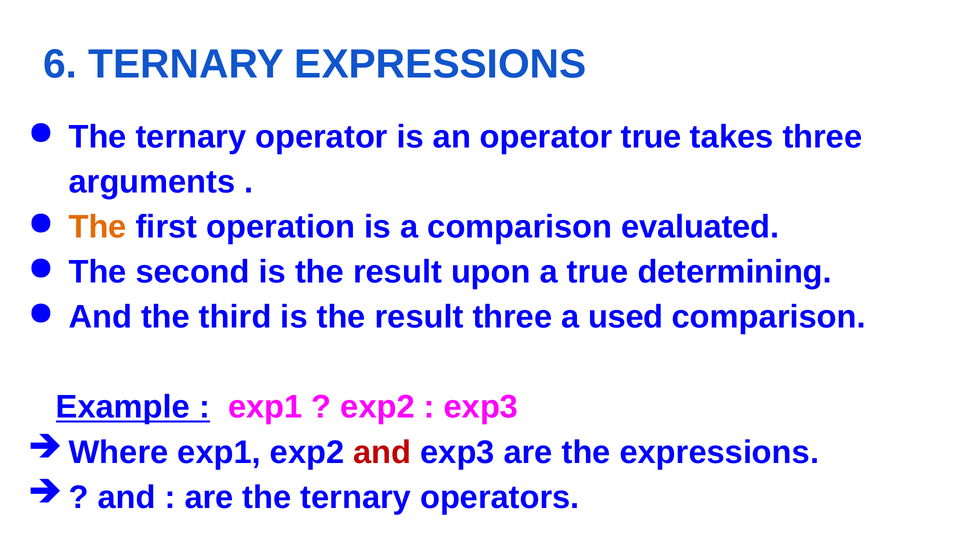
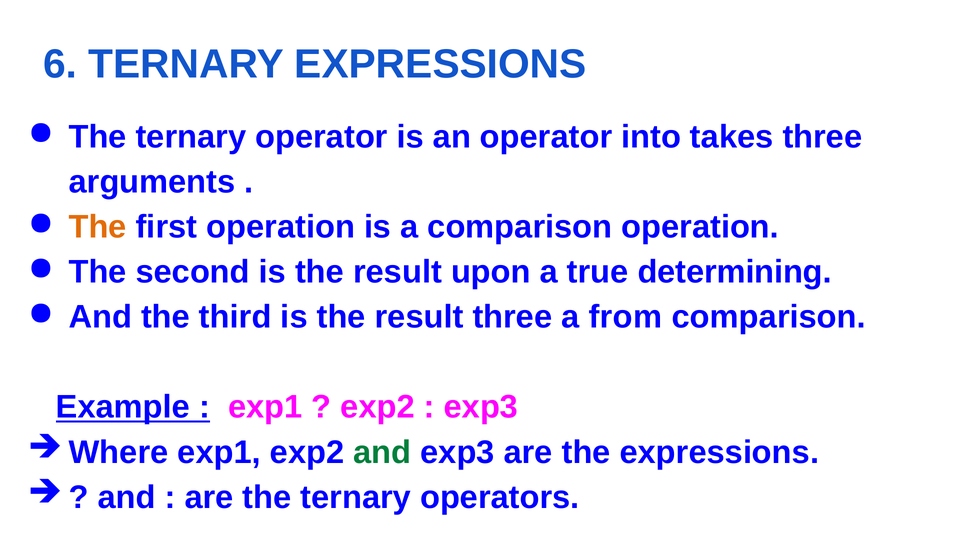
operator true: true -> into
comparison evaluated: evaluated -> operation
used: used -> from
and at (382, 452) colour: red -> green
